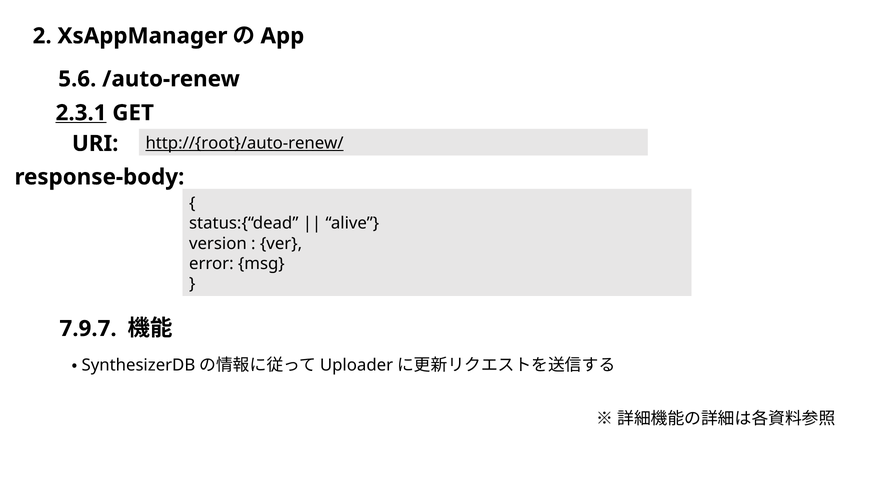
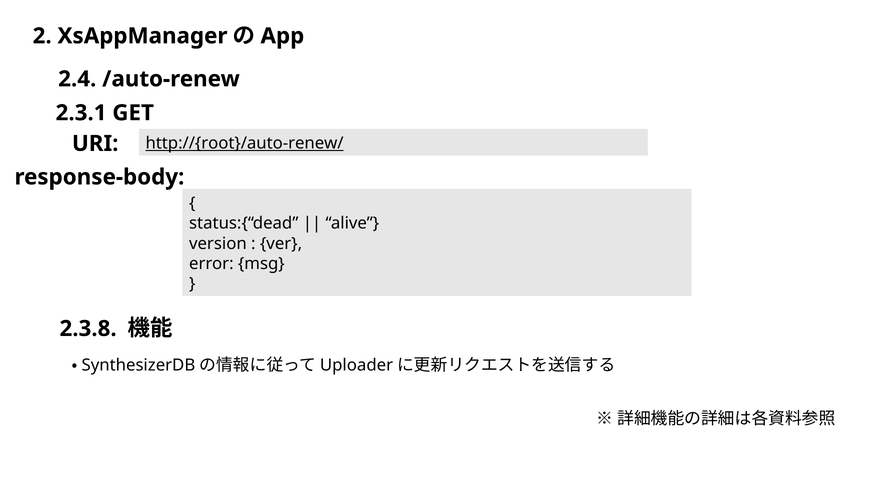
5.6: 5.6 -> 2.4
2.3.1 underline: present -> none
7.9.7: 7.9.7 -> 2.3.8
